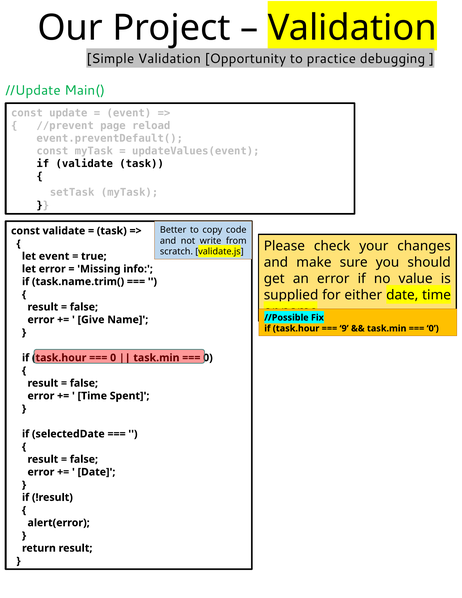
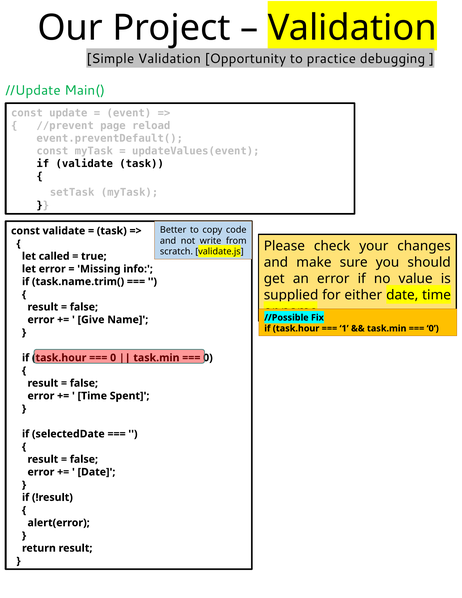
let event: event -> called
9: 9 -> 1
